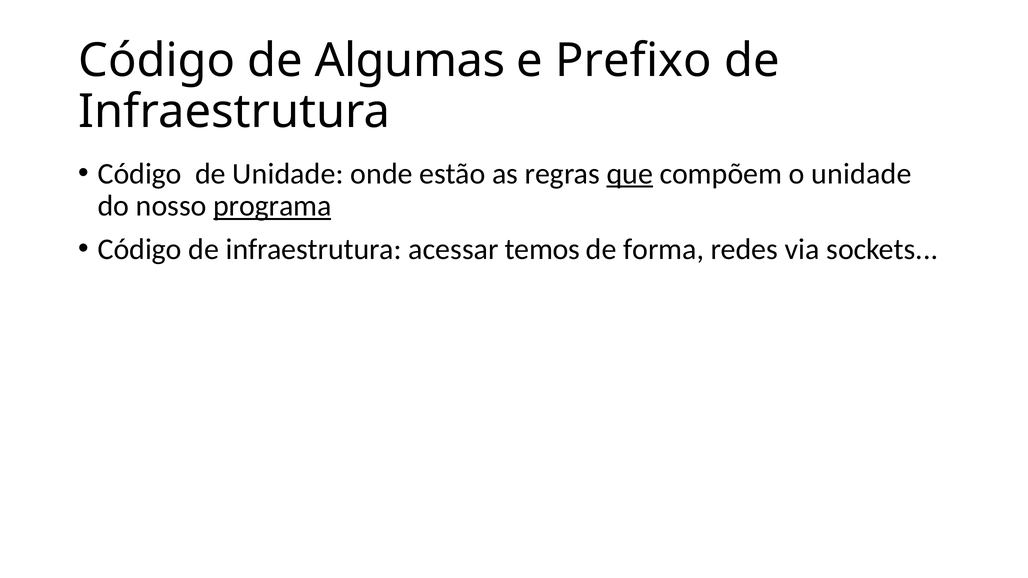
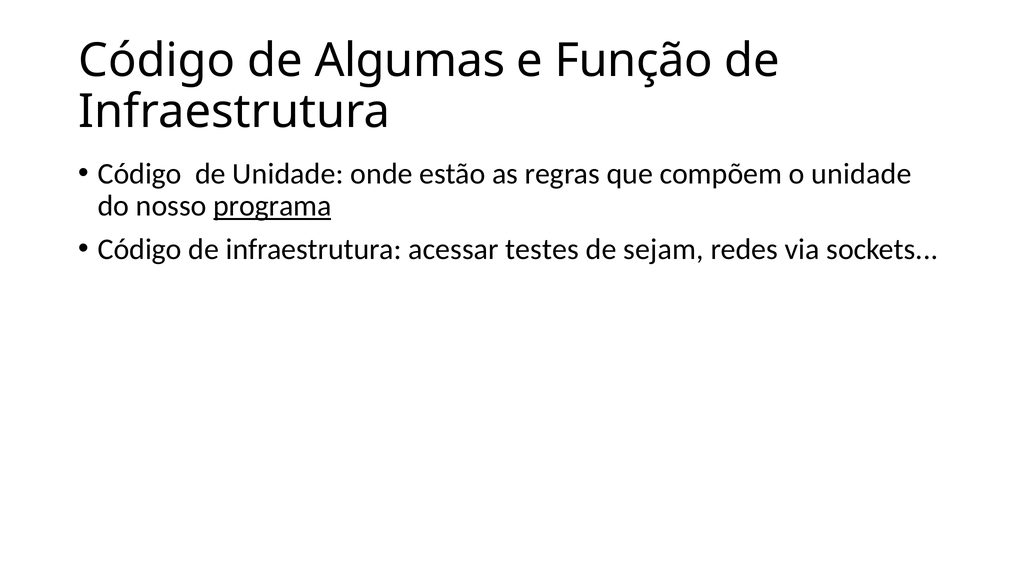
Prefixo: Prefixo -> Função
que underline: present -> none
temos: temos -> testes
forma: forma -> sejam
